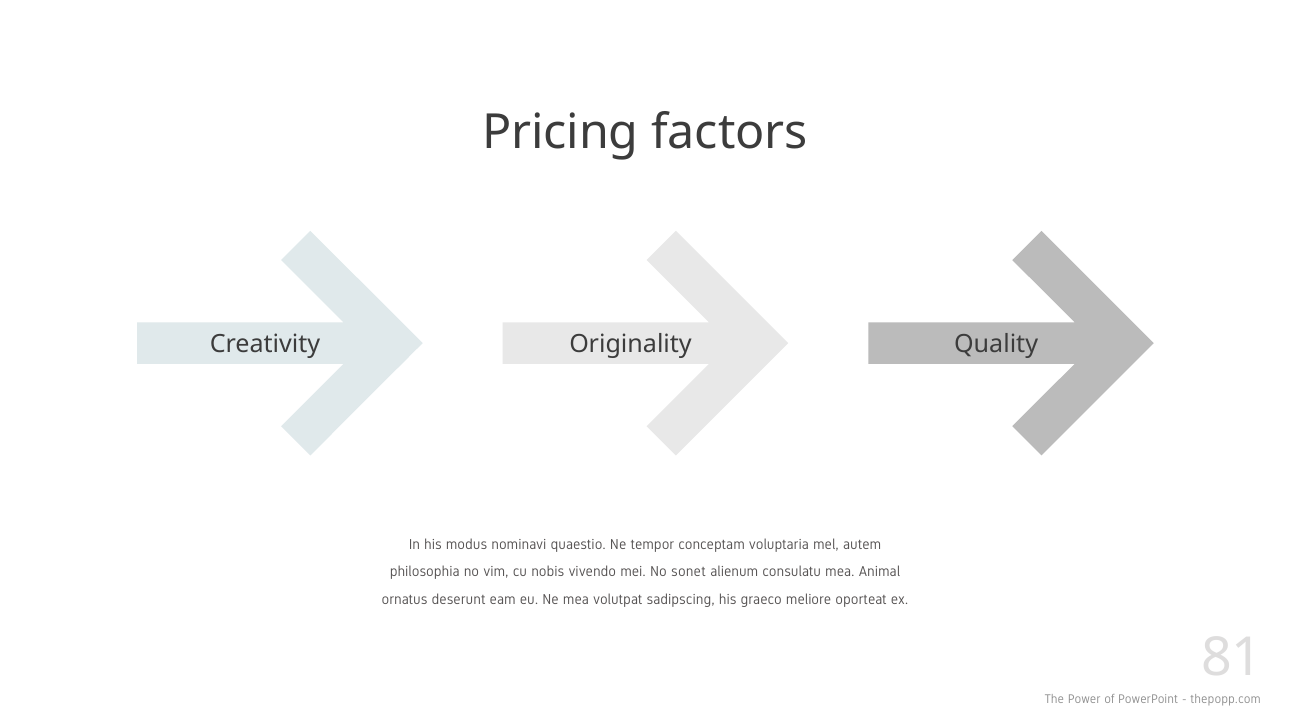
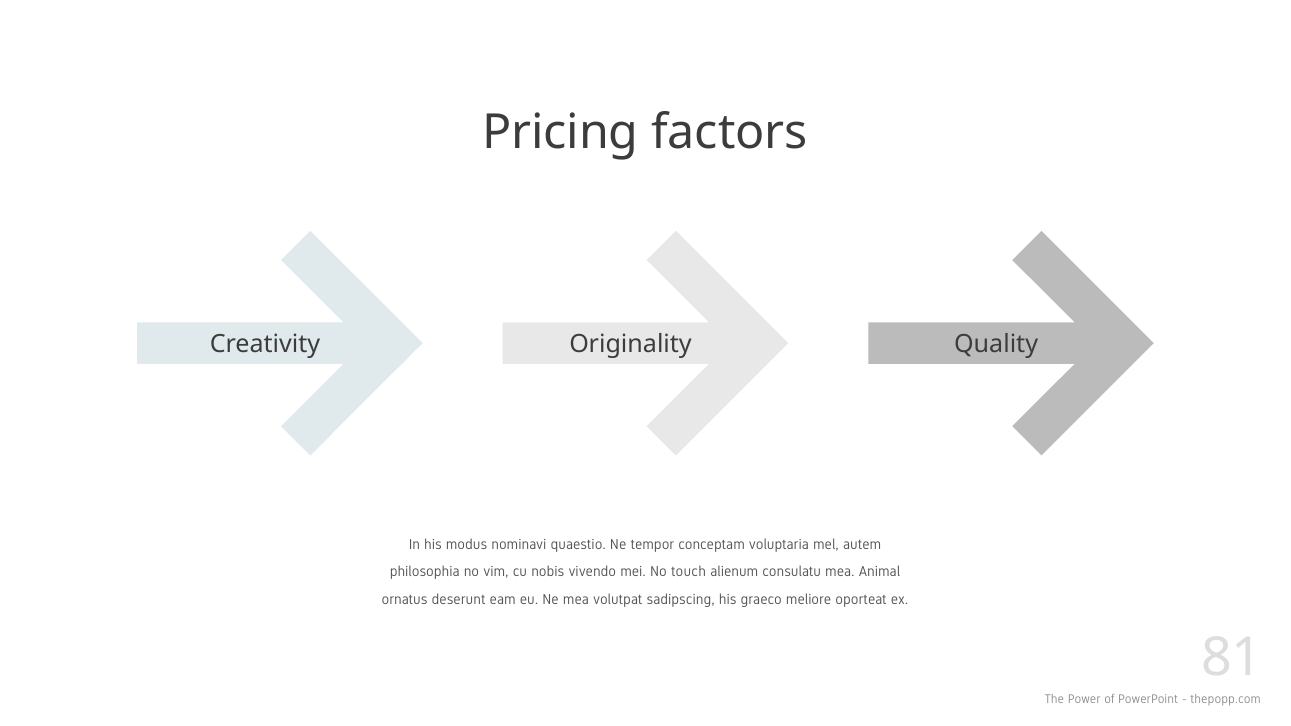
sonet: sonet -> touch
